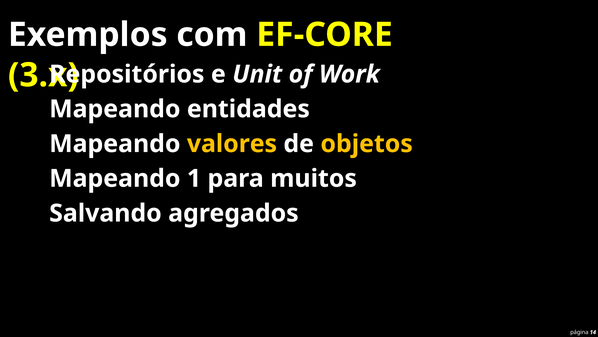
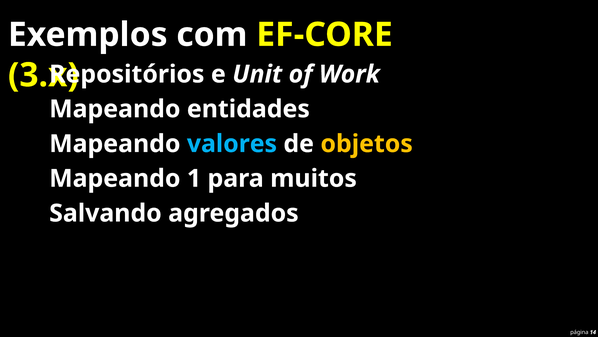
valores colour: yellow -> light blue
